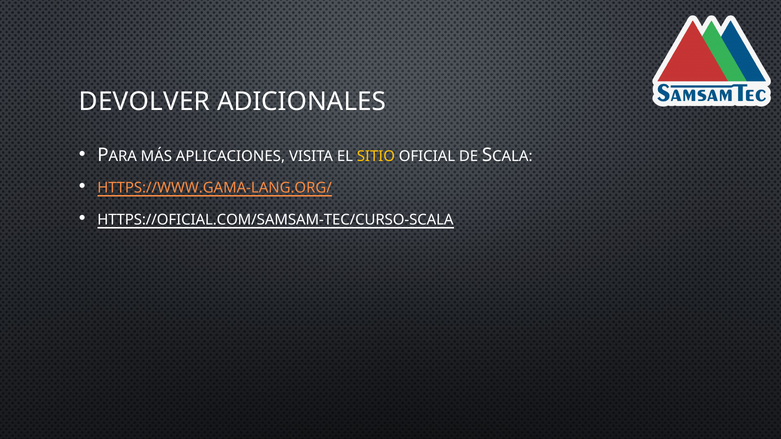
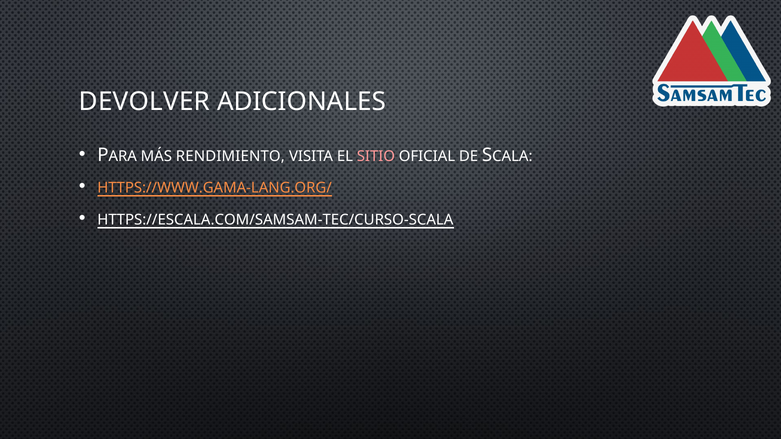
APLICACIONES: APLICACIONES -> RENDIMIENTO
SITIO colour: yellow -> pink
HTTPS://OFICIAL.COM/SAMSAM-TEC/CURSO-SCALA: HTTPS://OFICIAL.COM/SAMSAM-TEC/CURSO-SCALA -> HTTPS://ESCALA.COM/SAMSAM-TEC/CURSO-SCALA
